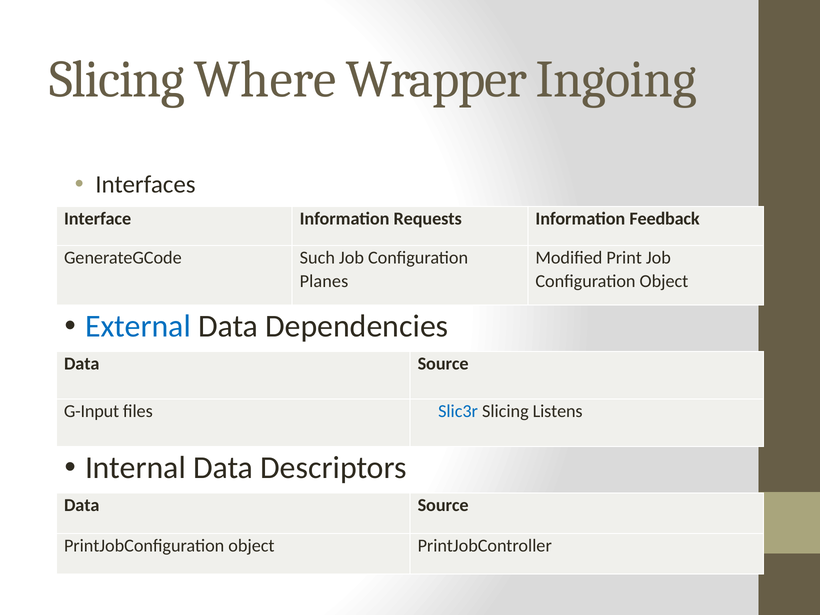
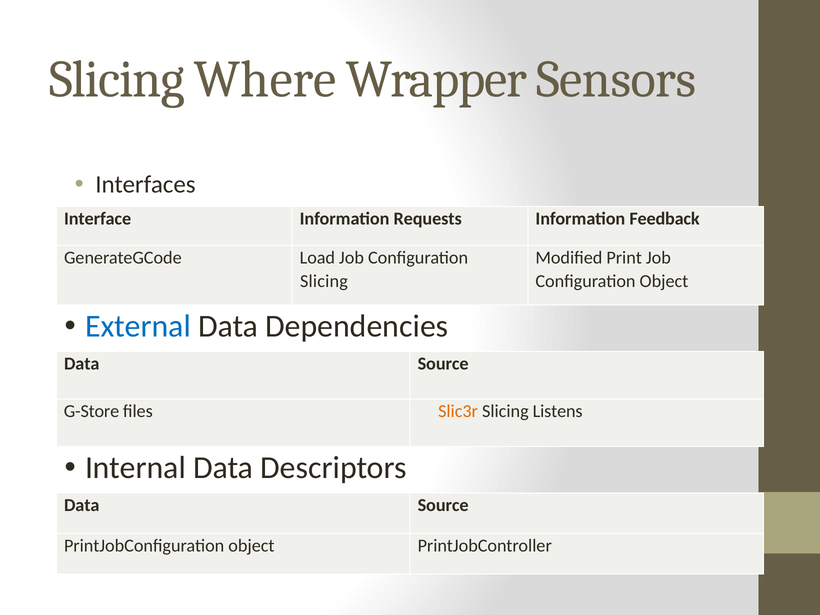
Ingoing: Ingoing -> Sensors
Such: Such -> Load
Planes at (324, 281): Planes -> Slicing
G-Input: G-Input -> G-Store
Slic3r colour: blue -> orange
